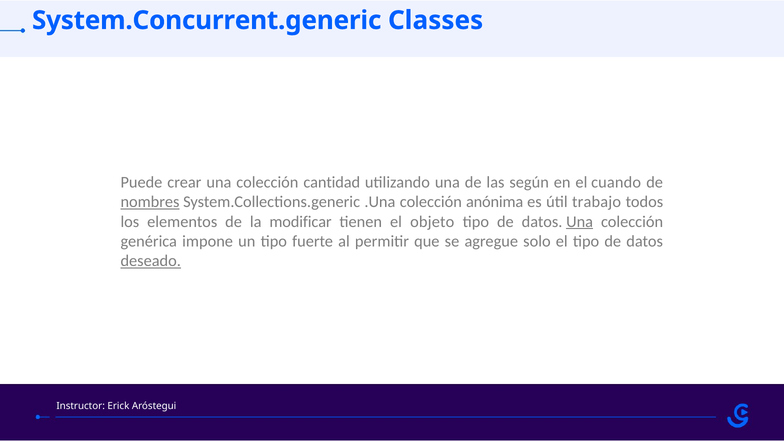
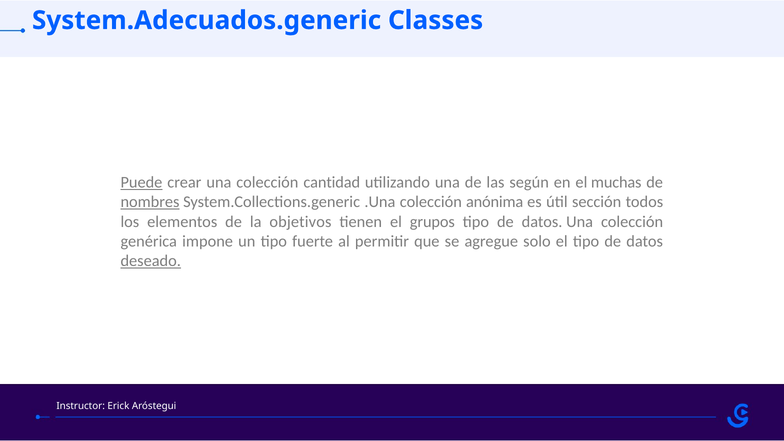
System.Concurrent.generic: System.Concurrent.generic -> System.Adecuados.generic
Puede underline: none -> present
cuando: cuando -> muchas
trabajo: trabajo -> sección
modificar: modificar -> objetivos
objeto: objeto -> grupos
Una at (580, 222) underline: present -> none
